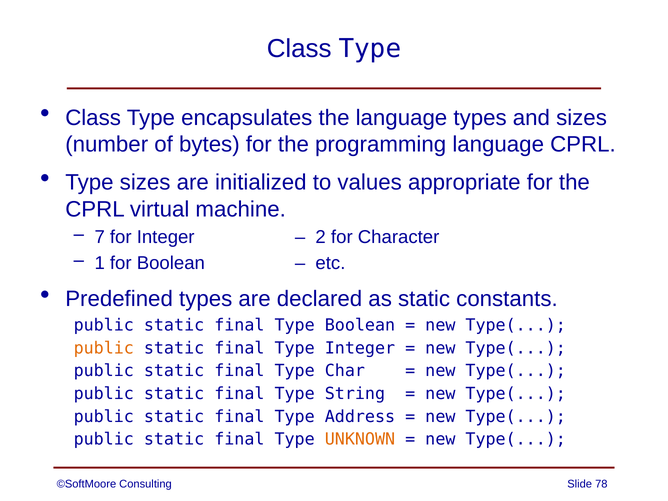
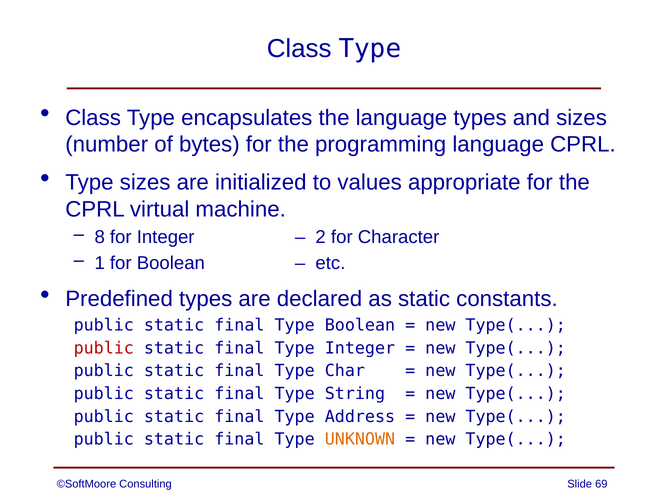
7: 7 -> 8
public at (104, 348) colour: orange -> red
78: 78 -> 69
